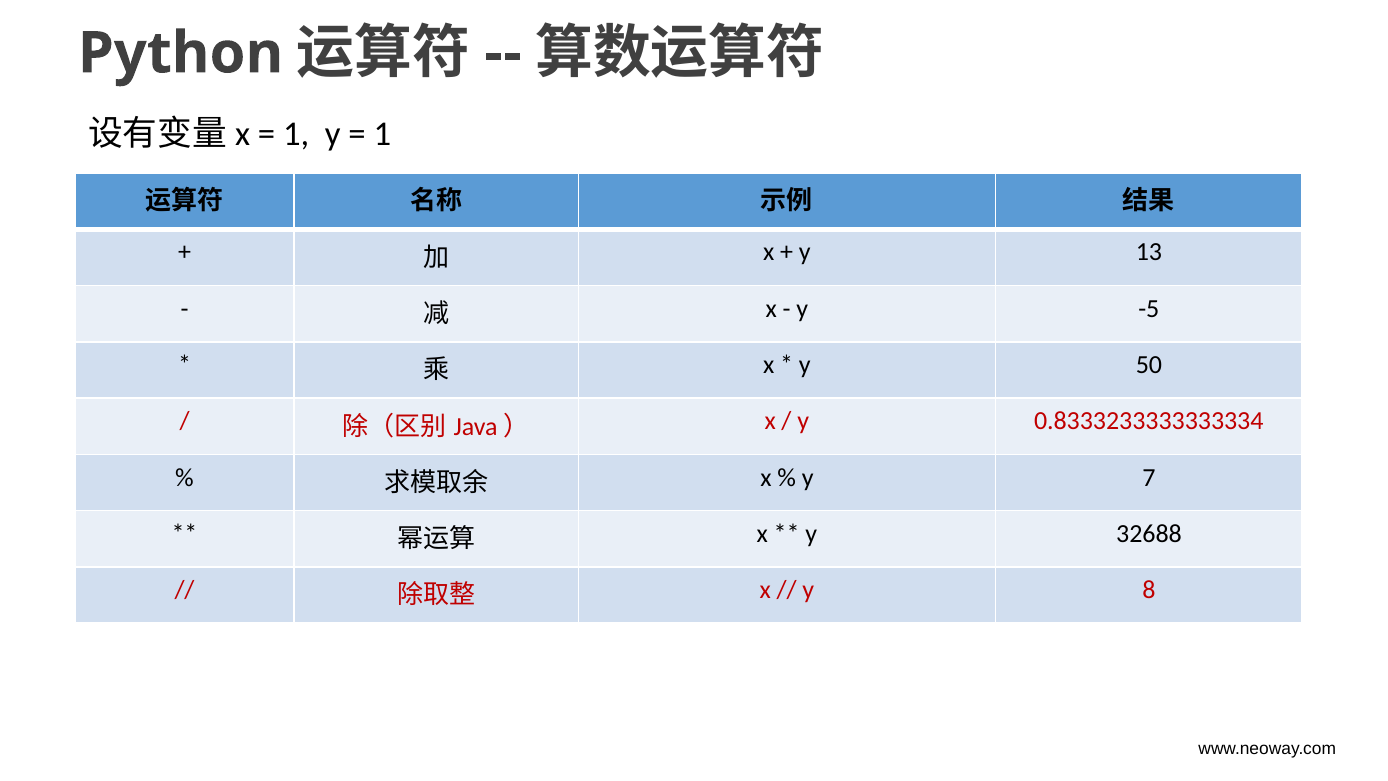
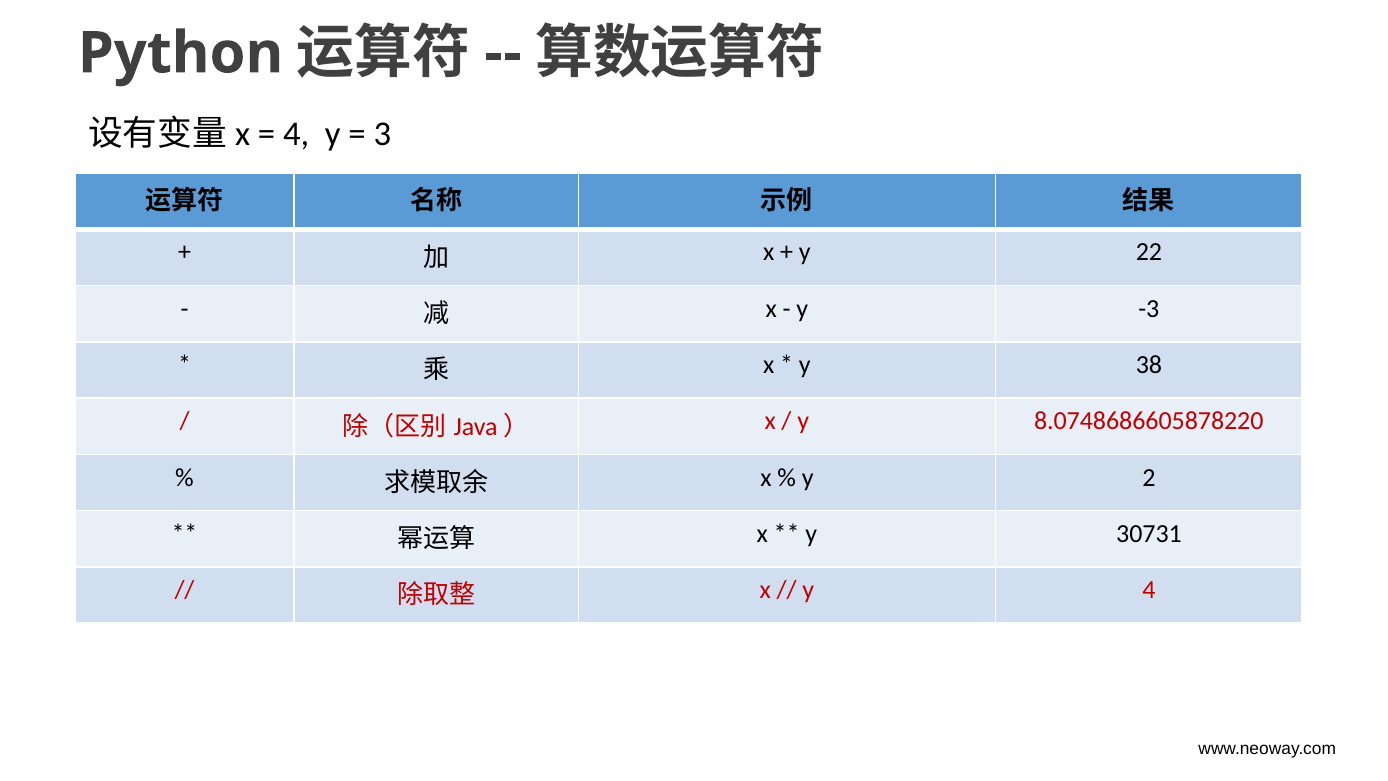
1 at (296, 134): 1 -> 4
1 at (382, 134): 1 -> 3
13: 13 -> 22
-5: -5 -> -3
50: 50 -> 38
0.8333233333333334: 0.8333233333333334 -> 8.0748686605878220
7: 7 -> 2
32688: 32688 -> 30731
y 8: 8 -> 4
